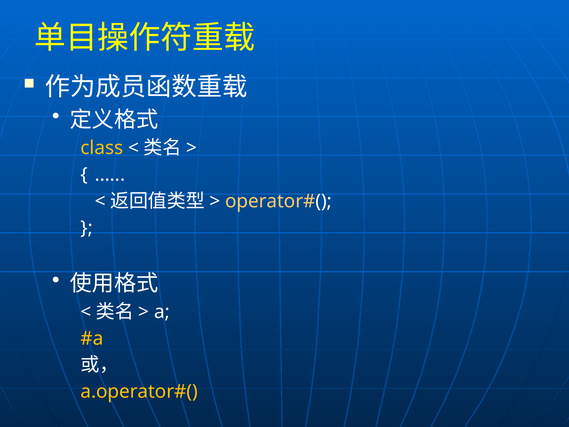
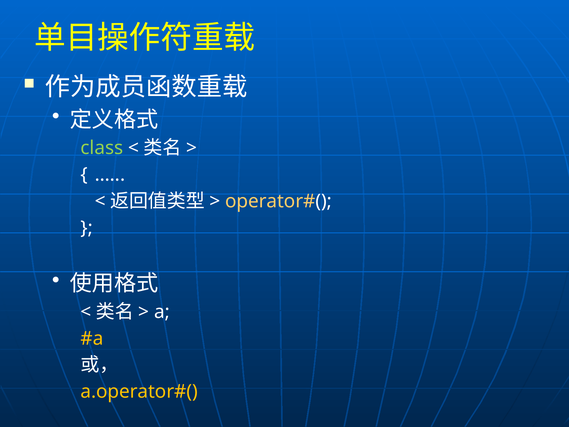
class colour: yellow -> light green
